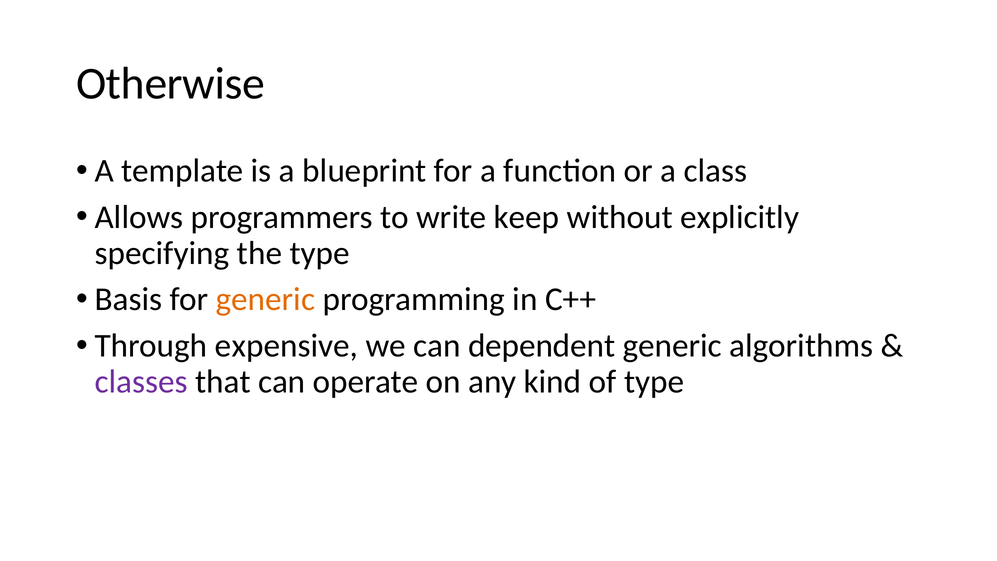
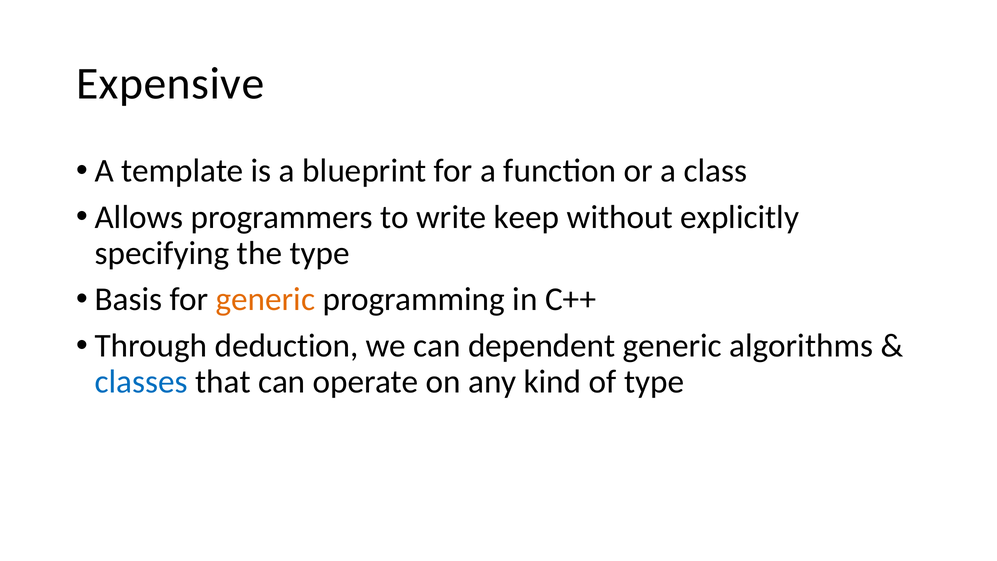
Otherwise: Otherwise -> Expensive
expensive: expensive -> deduction
classes colour: purple -> blue
